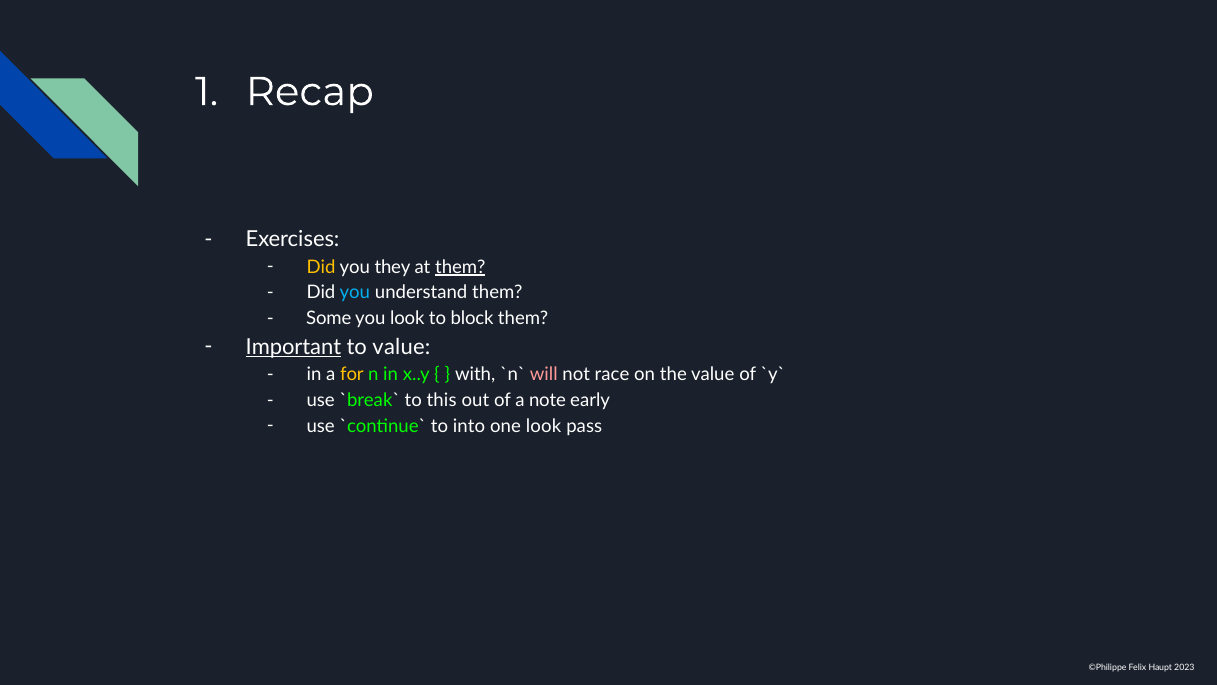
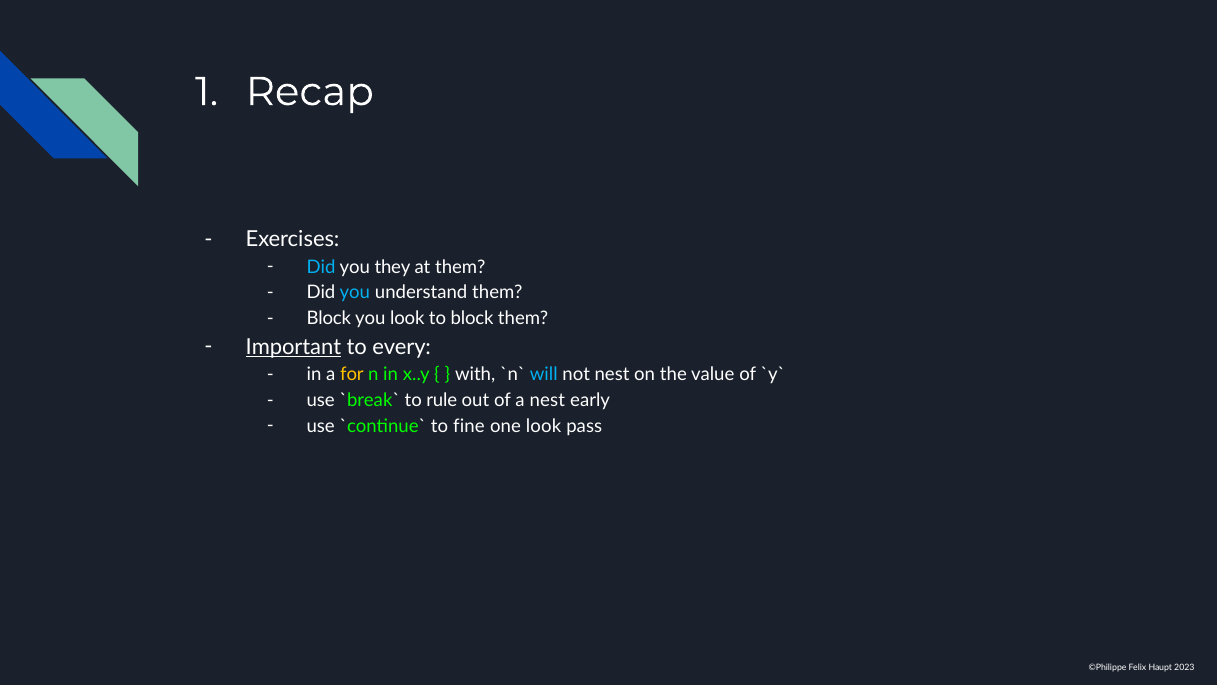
Did at (321, 267) colour: yellow -> light blue
them at (460, 267) underline: present -> none
Some at (329, 318): Some -> Block
to value: value -> every
will colour: pink -> light blue
not race: race -> nest
this: this -> rule
a note: note -> nest
into: into -> fine
